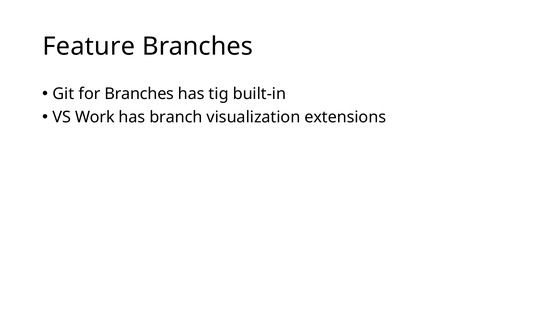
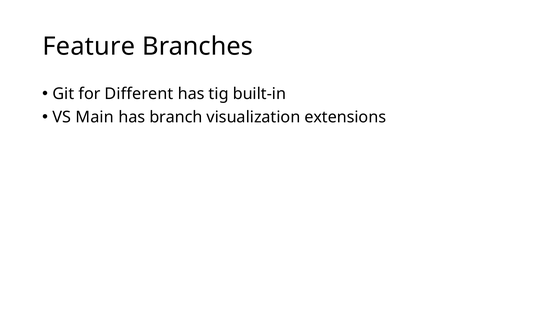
for Branches: Branches -> Different
Work: Work -> Main
